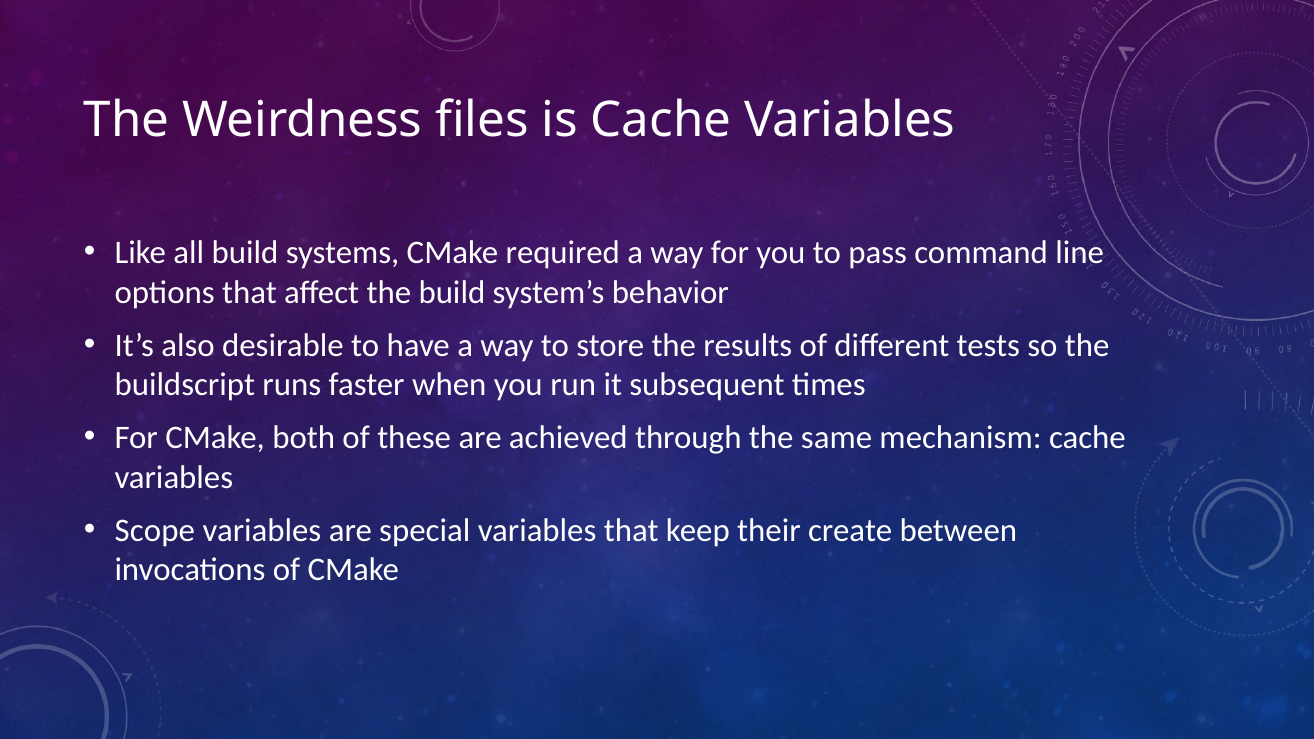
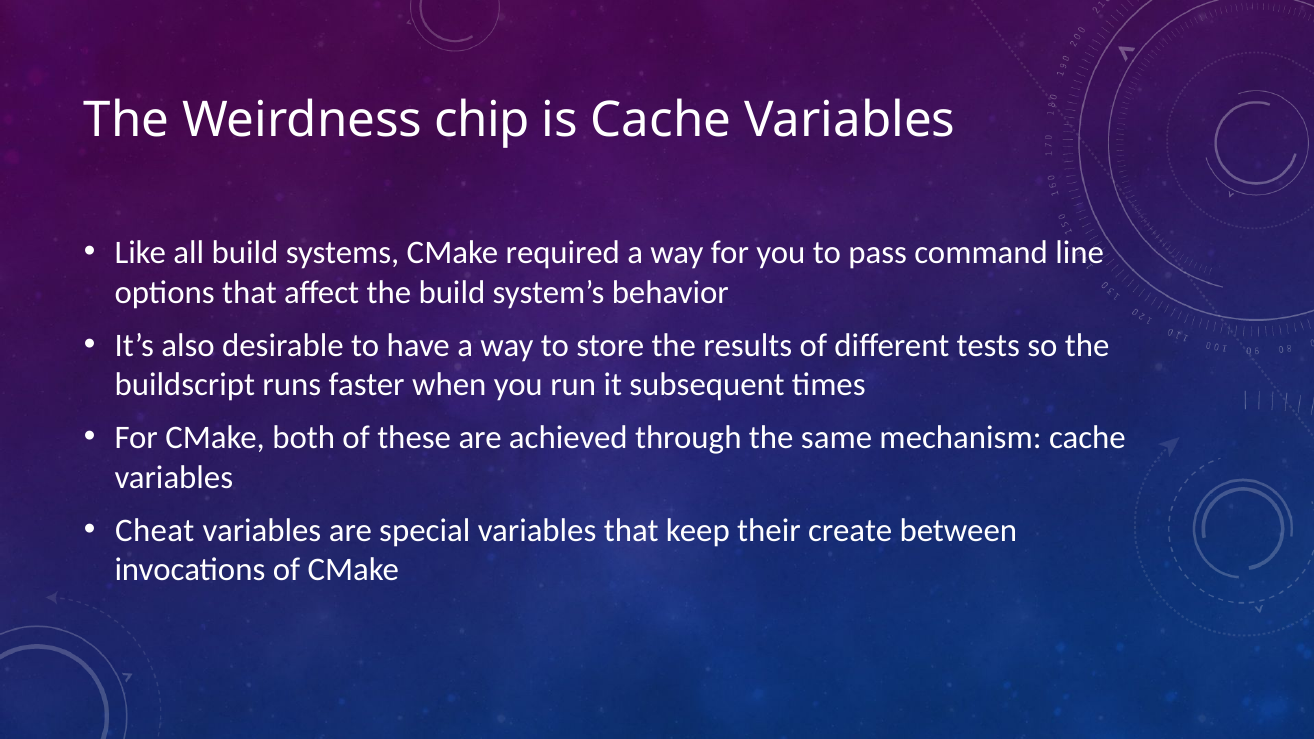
files: files -> chip
Scope: Scope -> Cheat
